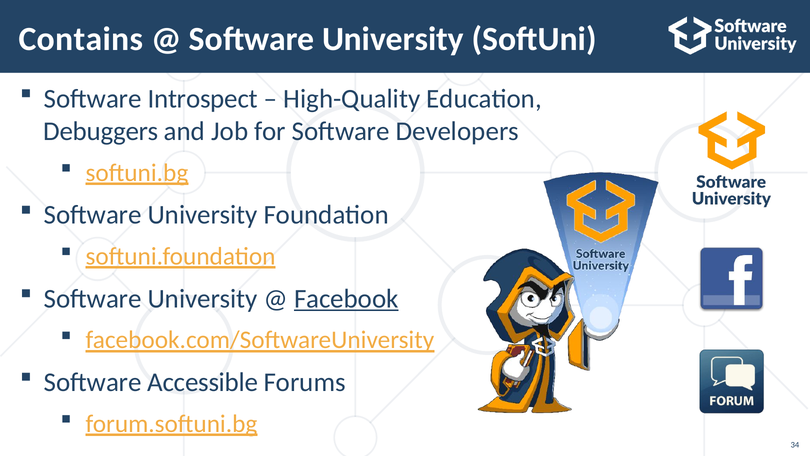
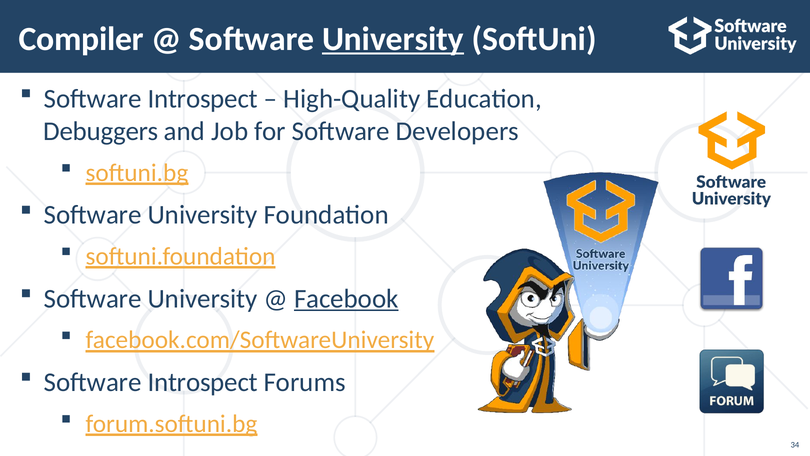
Contains: Contains -> Compiler
University at (393, 39) underline: none -> present
Accessible at (203, 382): Accessible -> Introspect
